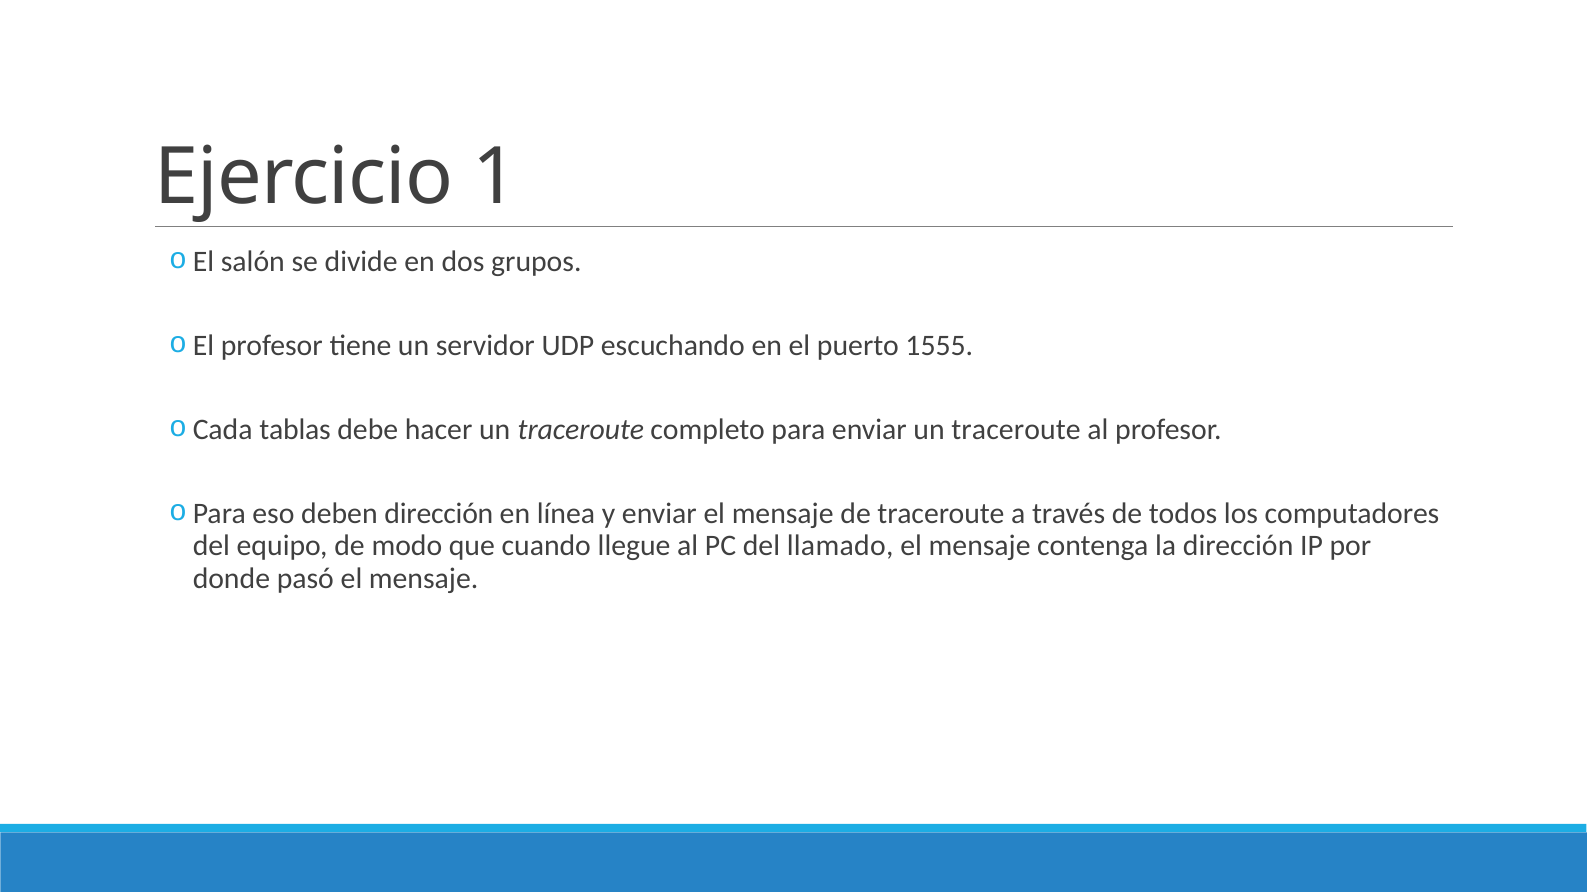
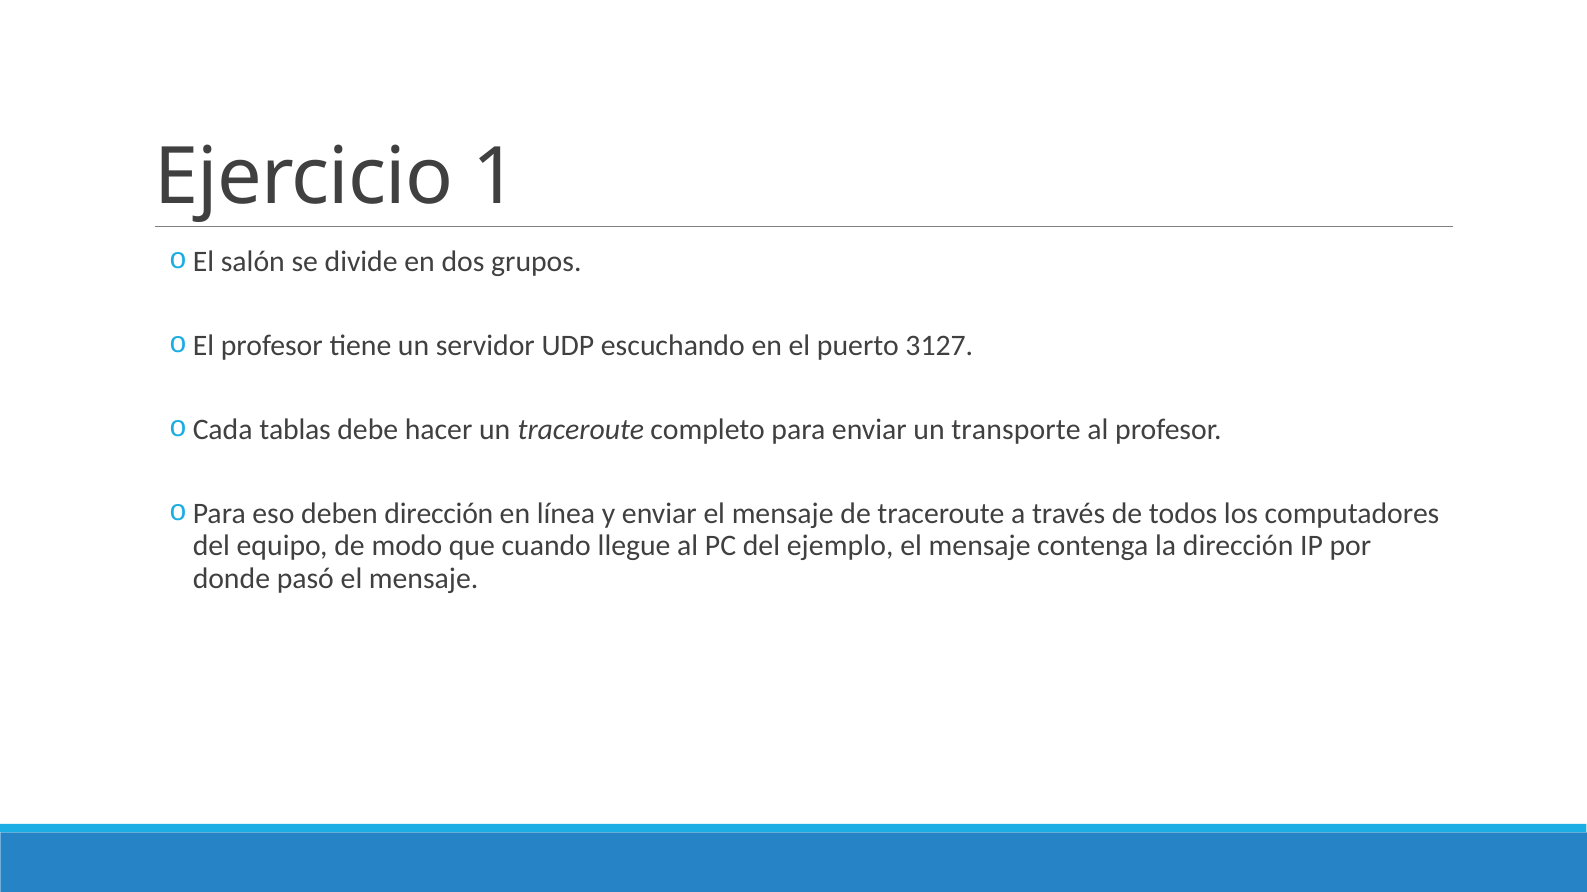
1555: 1555 -> 3127
enviar un traceroute: traceroute -> transporte
llamado: llamado -> ejemplo
